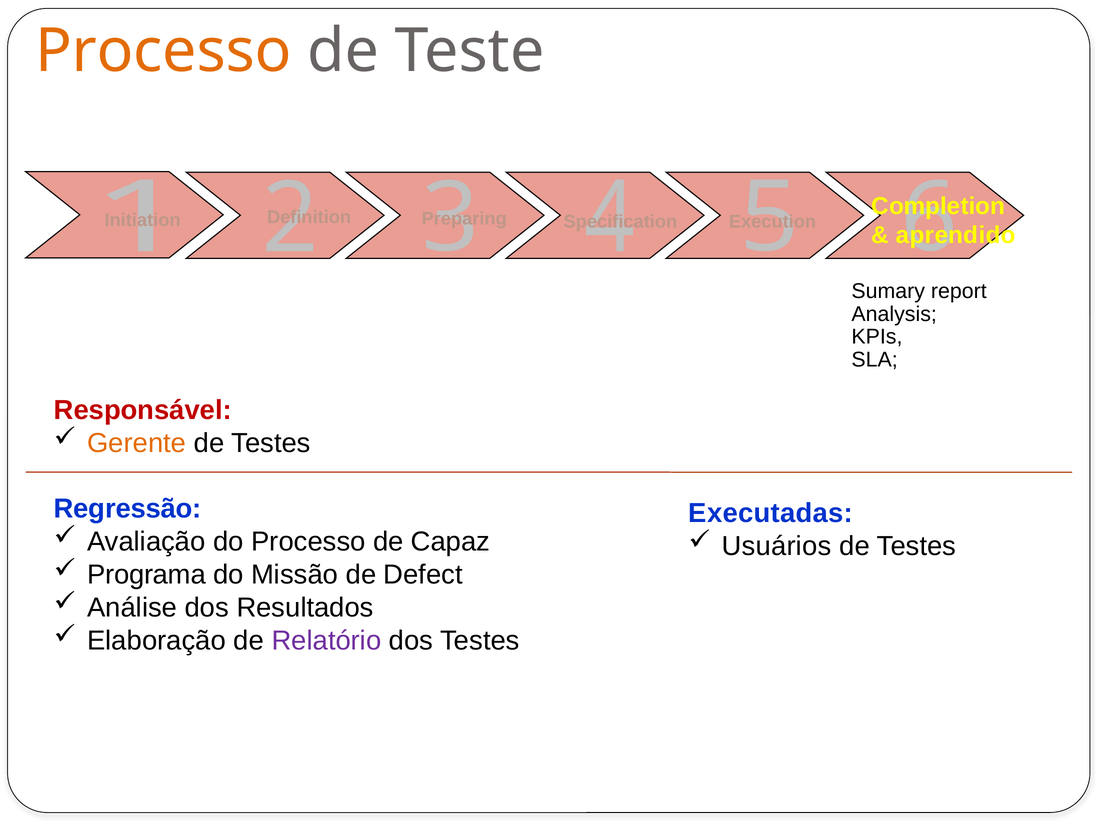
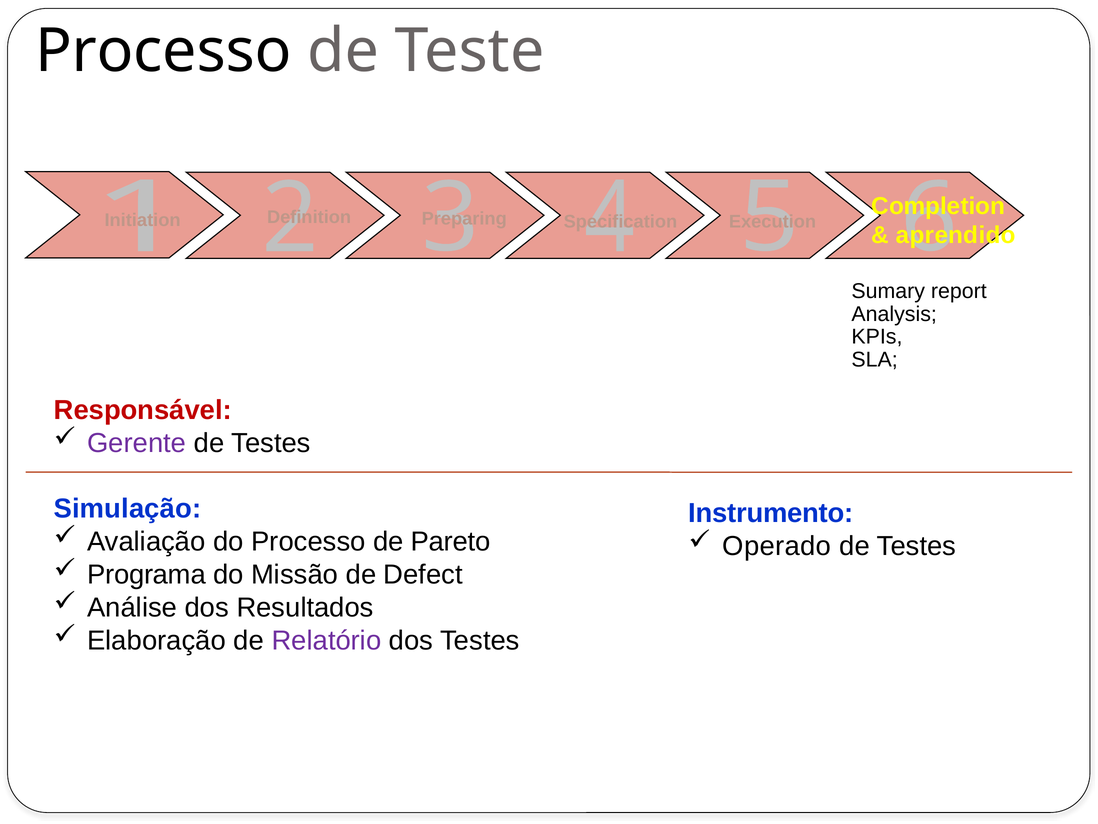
Processo at (163, 51) colour: orange -> black
Gerente colour: orange -> purple
Regressão: Regressão -> Simulação
Executadas: Executadas -> Instrumento
Capaz: Capaz -> Pareto
Usuários: Usuários -> Operado
